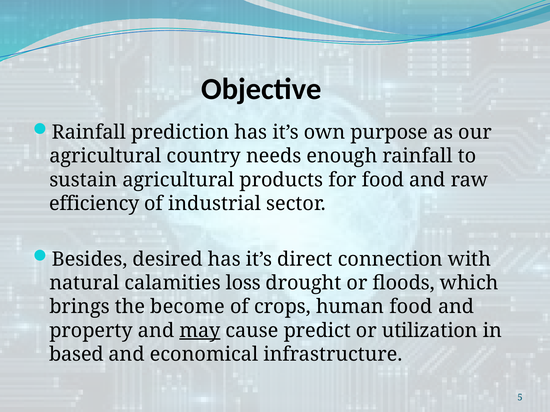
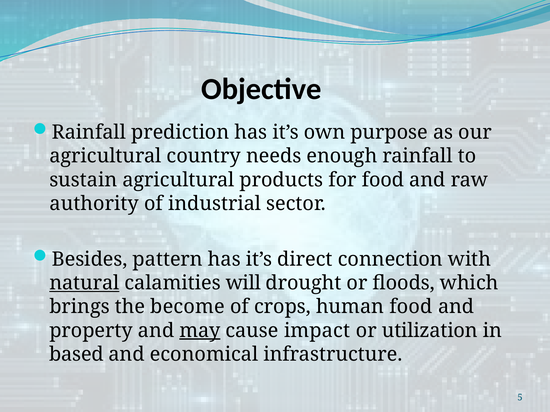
efficiency: efficiency -> authority
desired: desired -> pattern
natural underline: none -> present
loss: loss -> will
predict: predict -> impact
